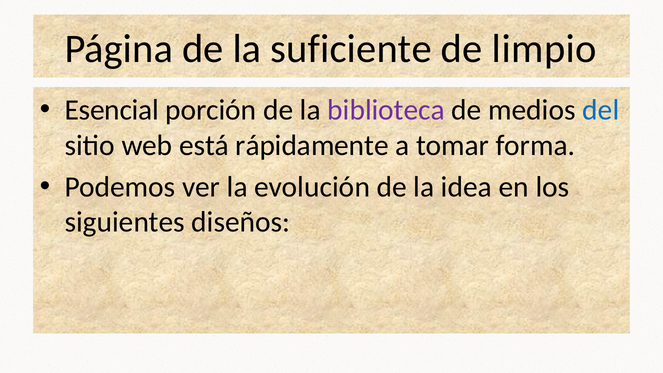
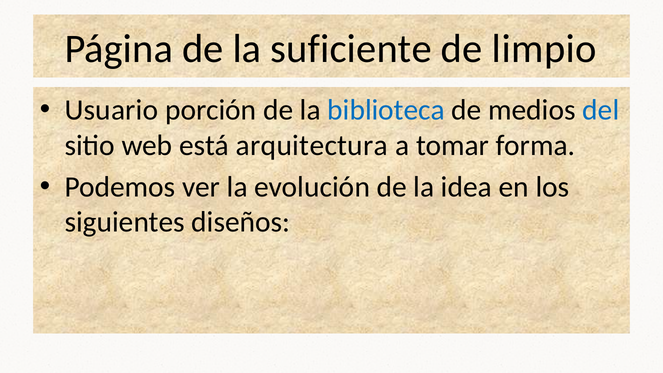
Esencial: Esencial -> Usuario
biblioteca colour: purple -> blue
rápidamente: rápidamente -> arquitectura
